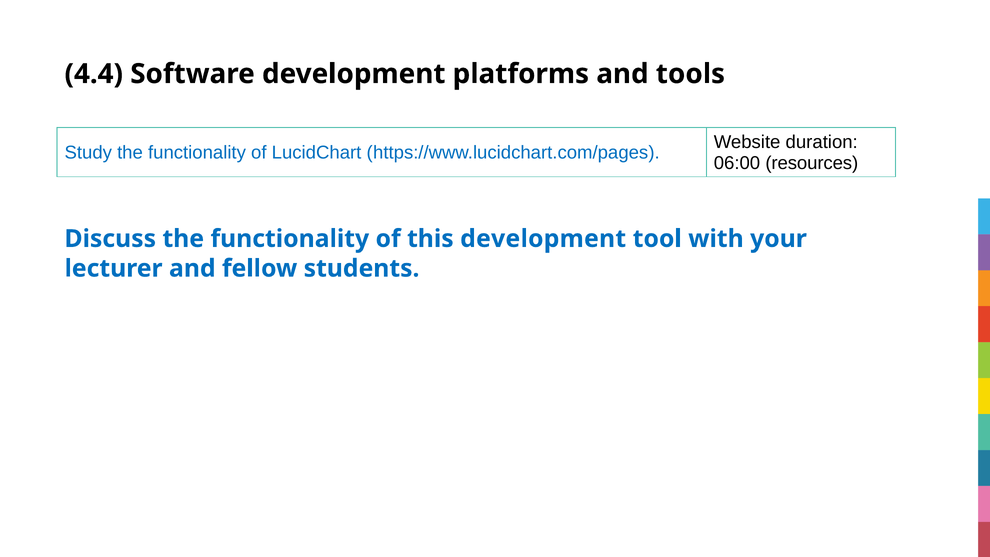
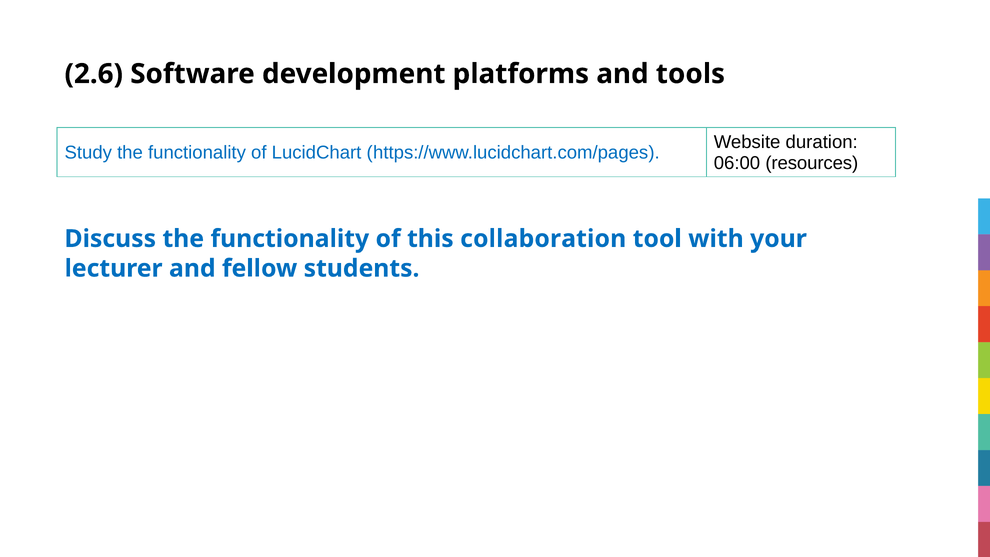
4.4: 4.4 -> 2.6
this development: development -> collaboration
